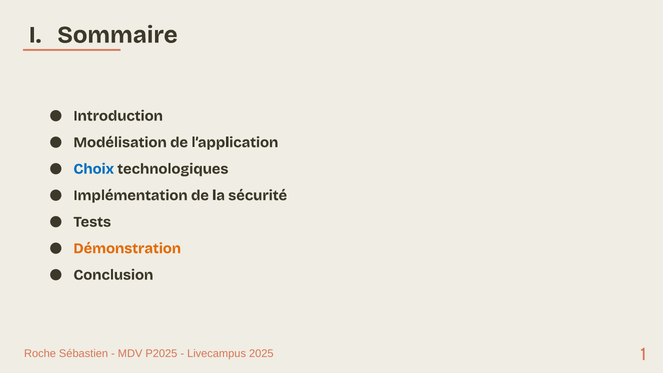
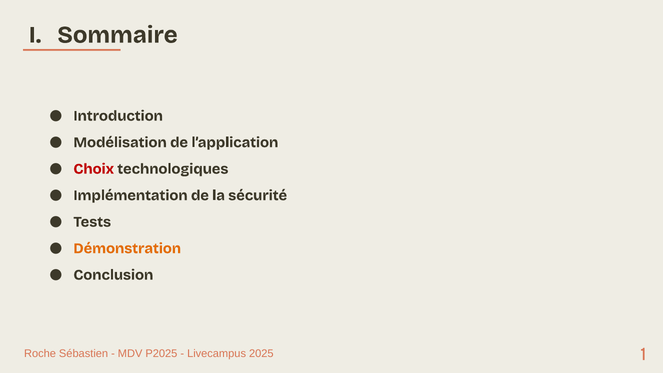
Choix colour: blue -> red
